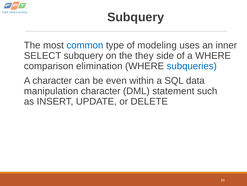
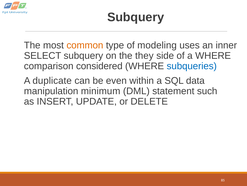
common colour: blue -> orange
elimination: elimination -> considered
A character: character -> duplicate
manipulation character: character -> minimum
